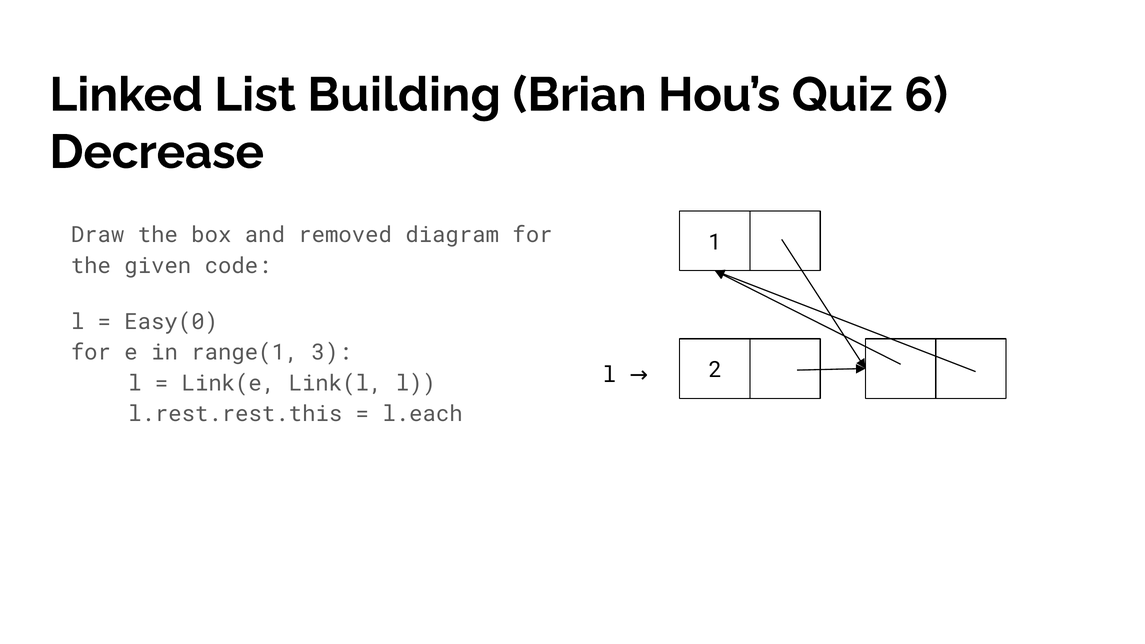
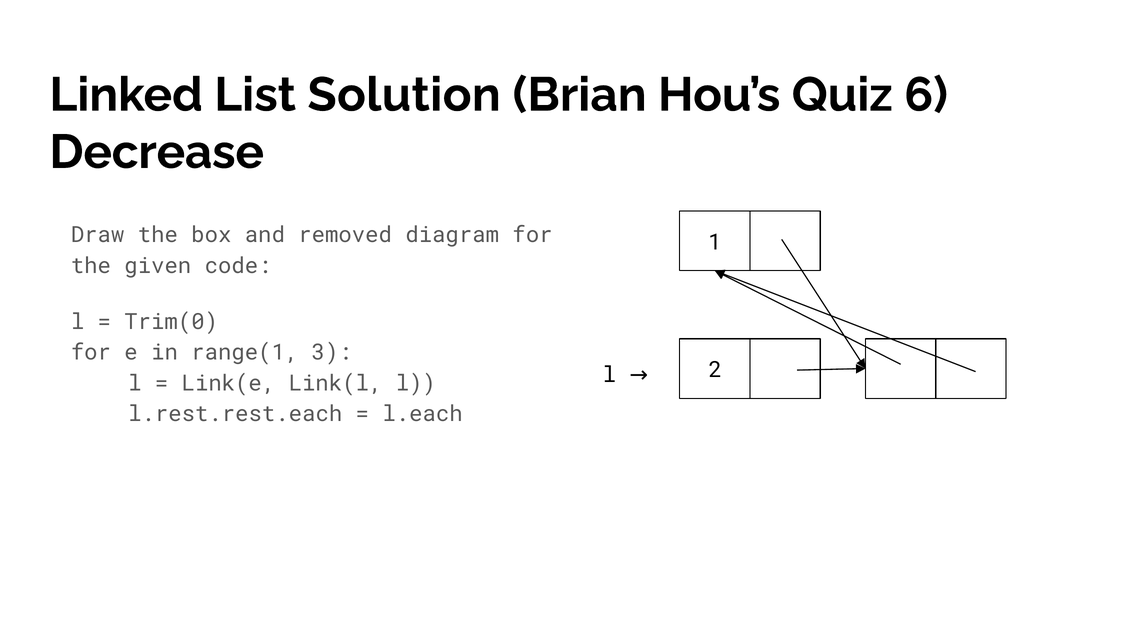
Building: Building -> Solution
Easy(0: Easy(0 -> Trim(0
l.rest.rest.this: l.rest.rest.this -> l.rest.rest.each
